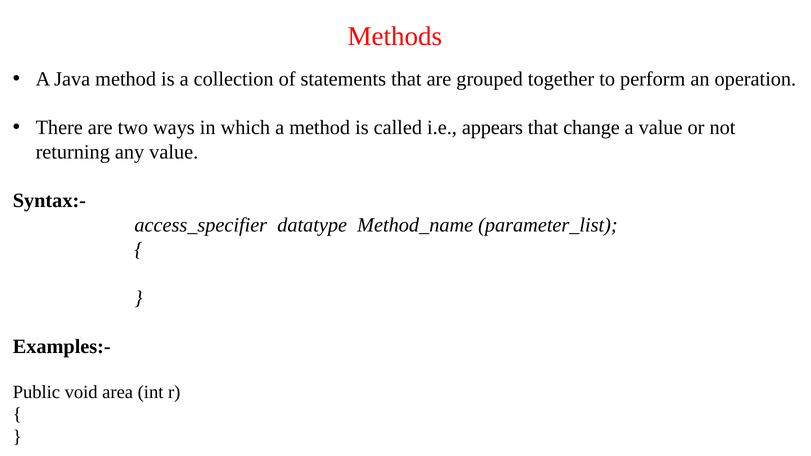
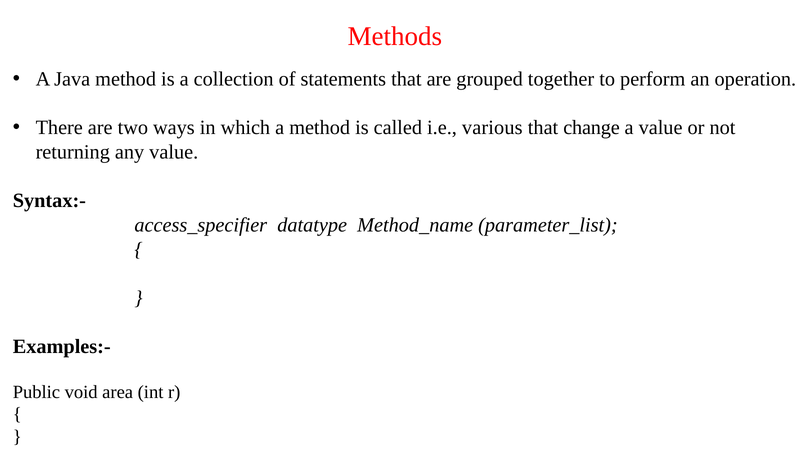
appears: appears -> various
